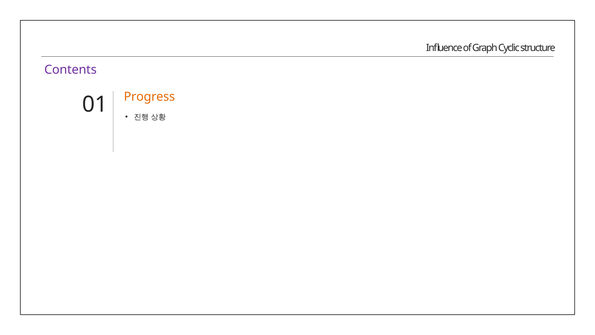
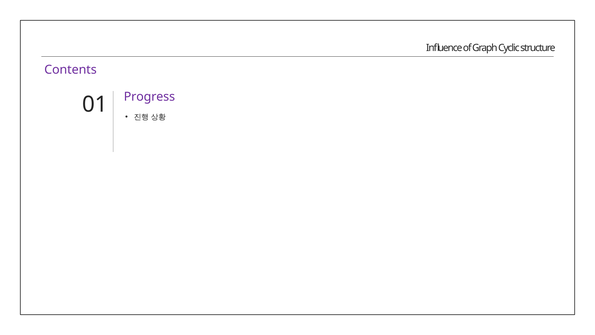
Progress colour: orange -> purple
